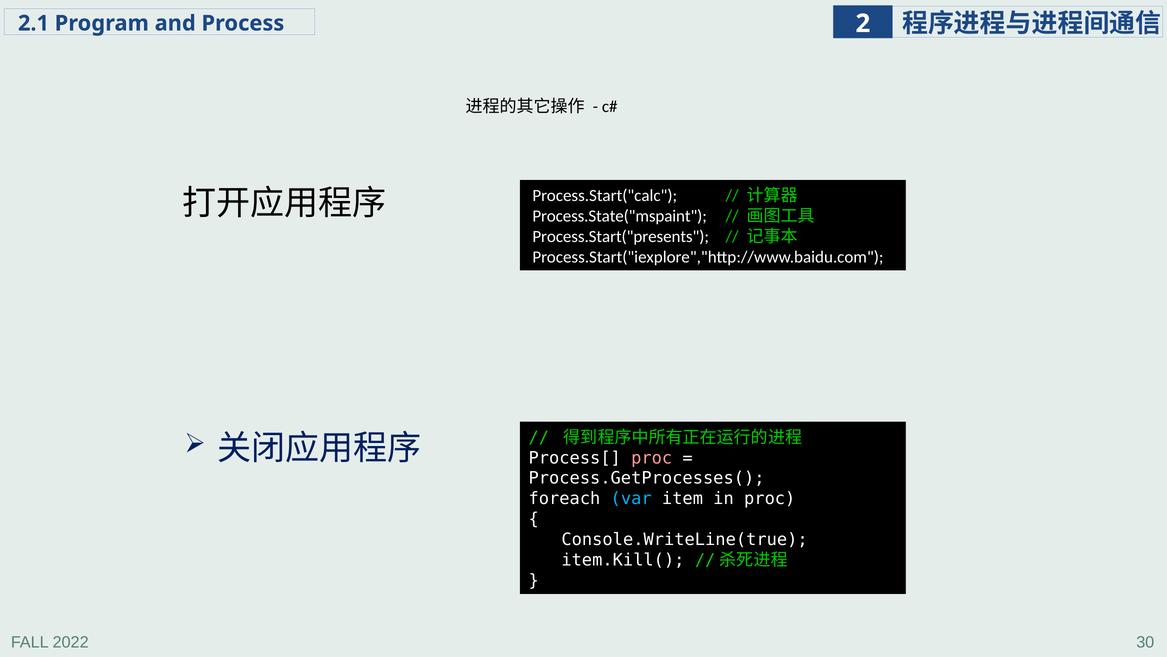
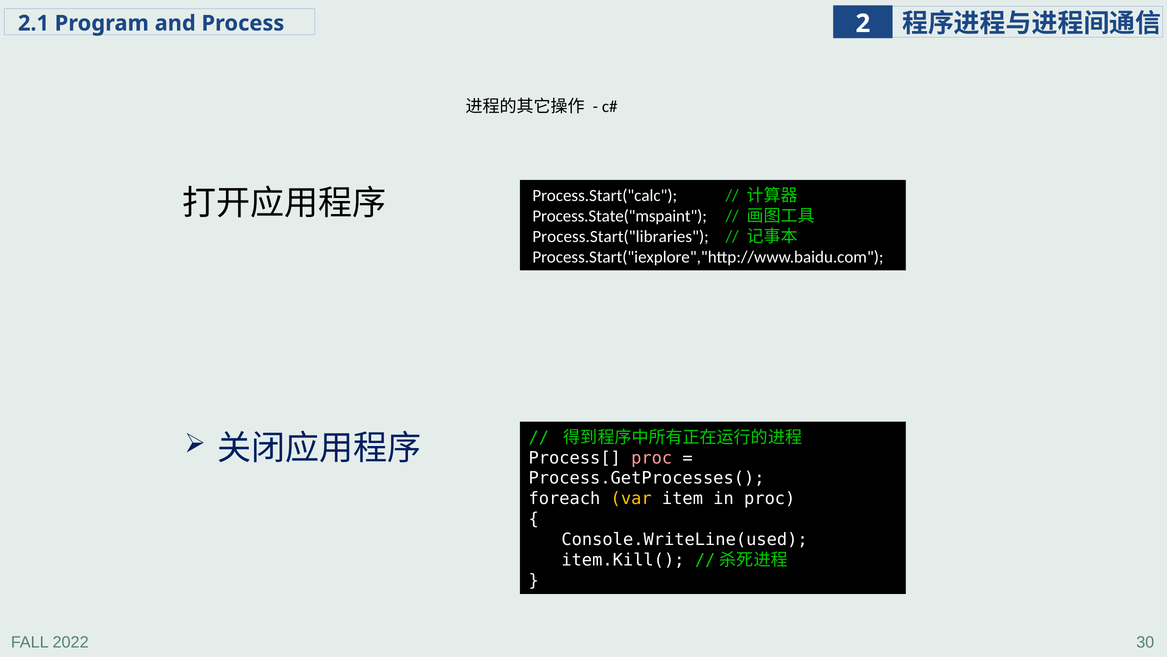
Process.Start("presents: Process.Start("presents -> Process.Start("libraries
var colour: light blue -> yellow
Console.WriteLine(true: Console.WriteLine(true -> Console.WriteLine(used
